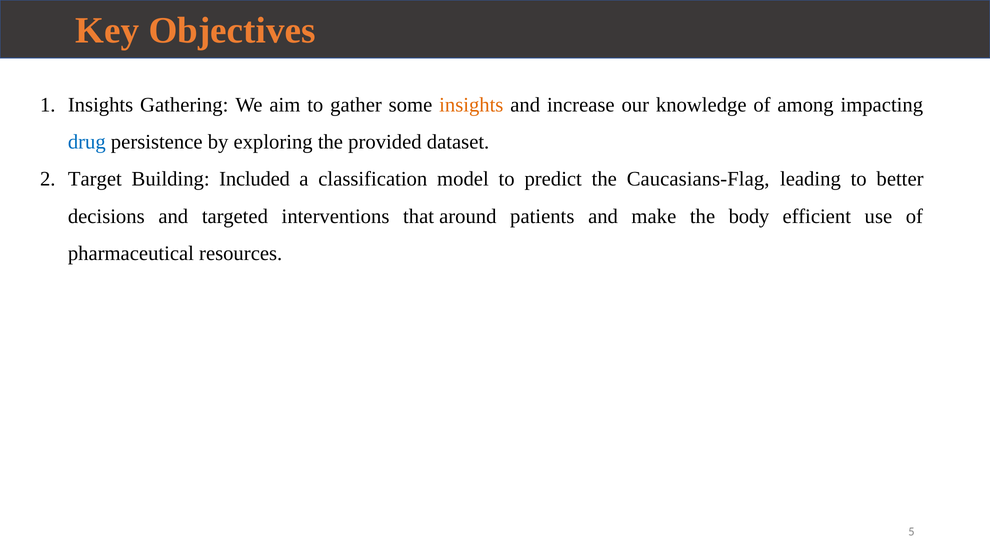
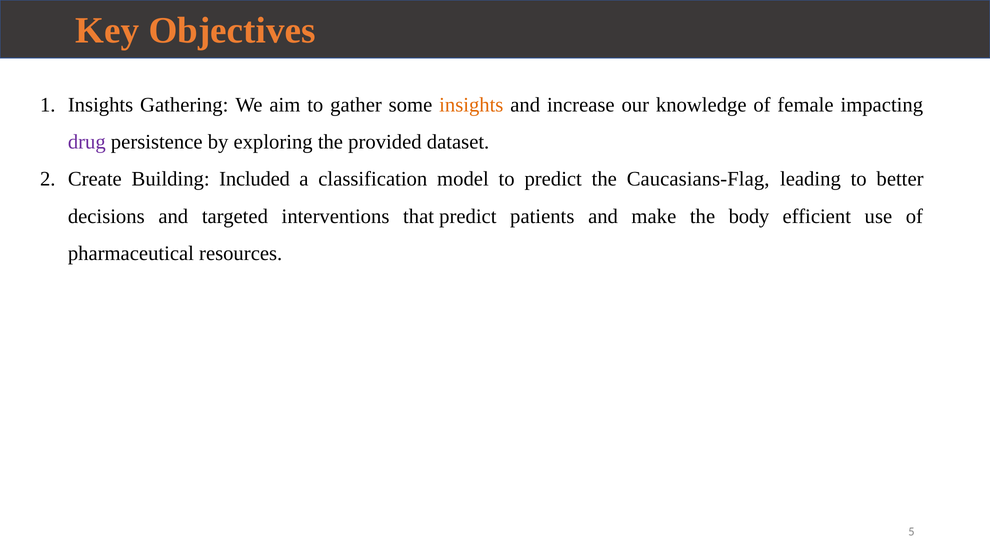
among: among -> female
drug colour: blue -> purple
Target: Target -> Create
that around: around -> predict
